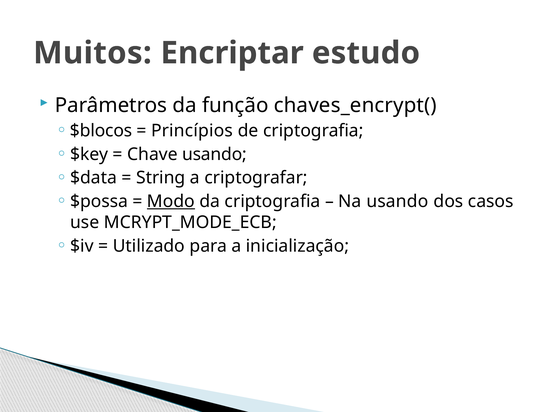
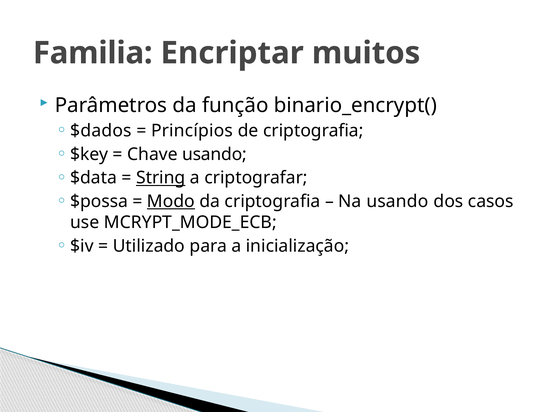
Muitos: Muitos -> Familia
estudo: estudo -> muitos
chaves_encrypt(: chaves_encrypt( -> binario_encrypt(
$blocos: $blocos -> $dados
String underline: none -> present
